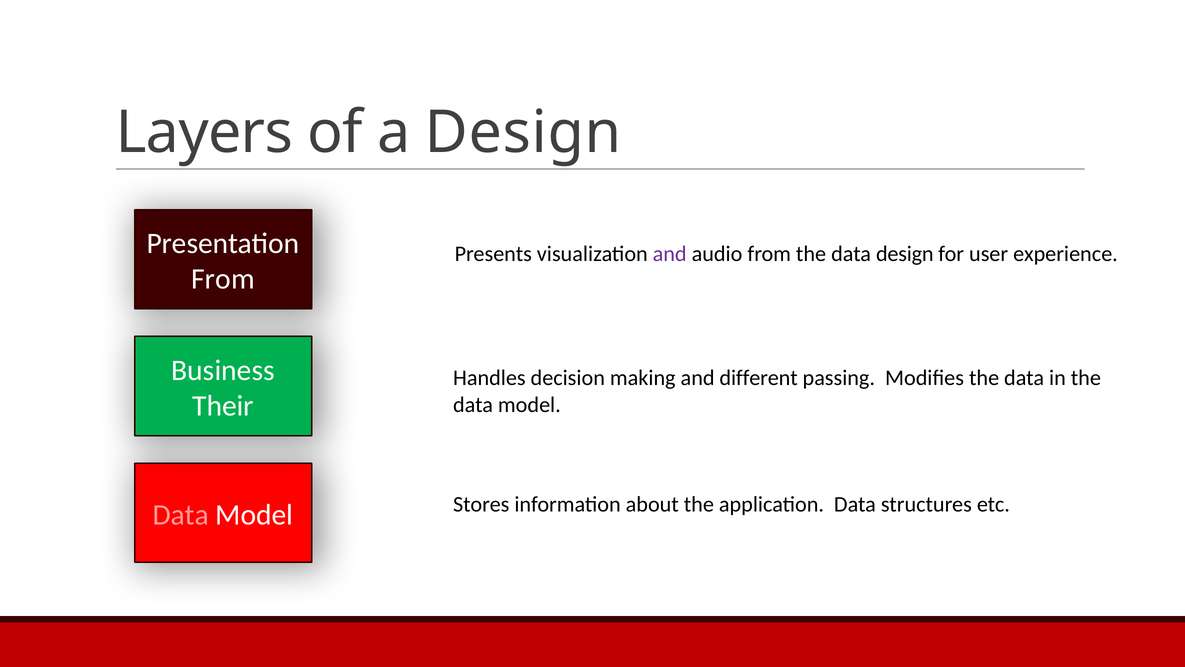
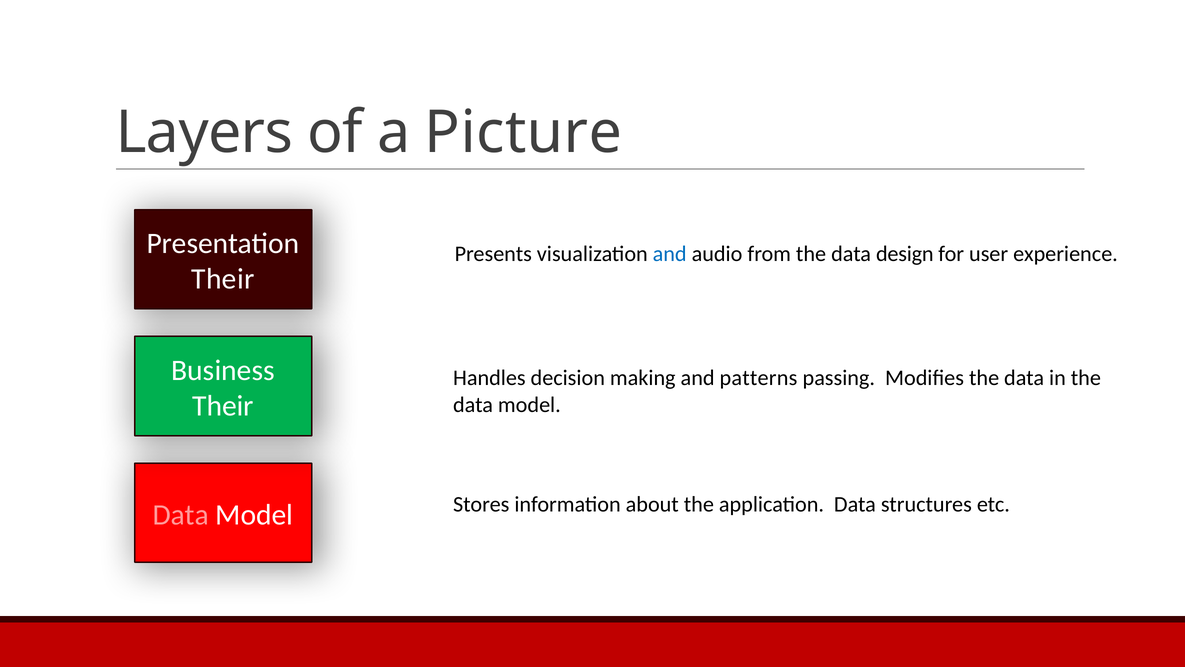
a Design: Design -> Picture
and at (670, 254) colour: purple -> blue
From at (223, 279): From -> Their
different: different -> patterns
